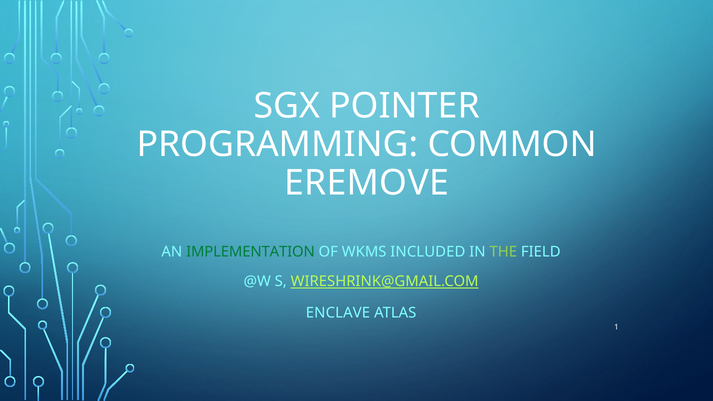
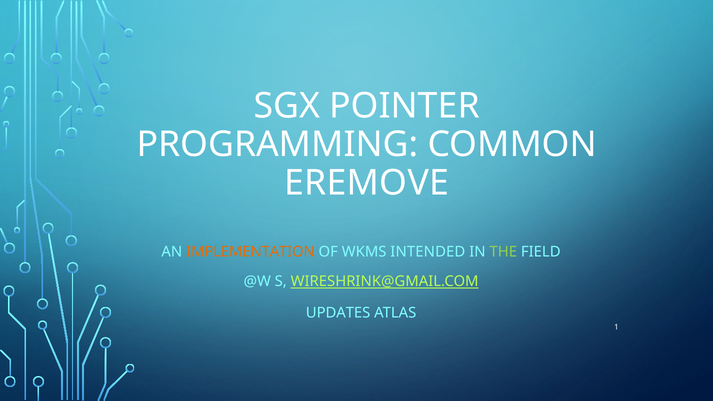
IMPLEMENTATION colour: green -> orange
INCLUDED: INCLUDED -> INTENDED
ENCLAVE: ENCLAVE -> UPDATES
